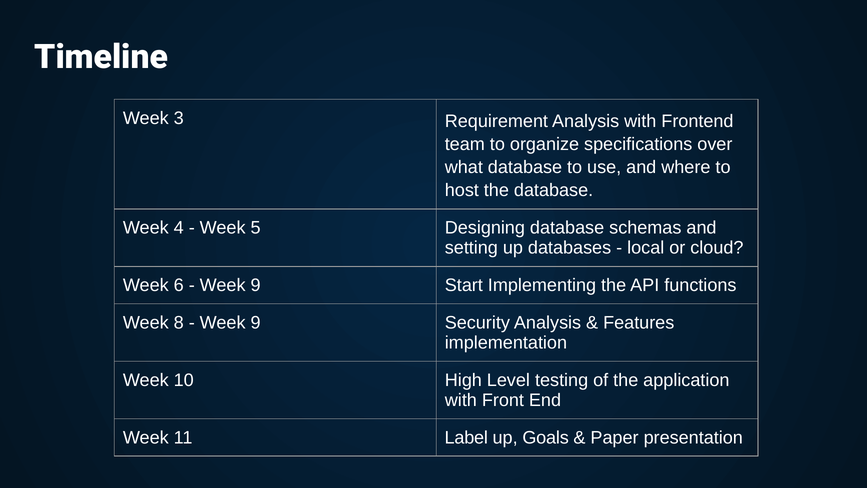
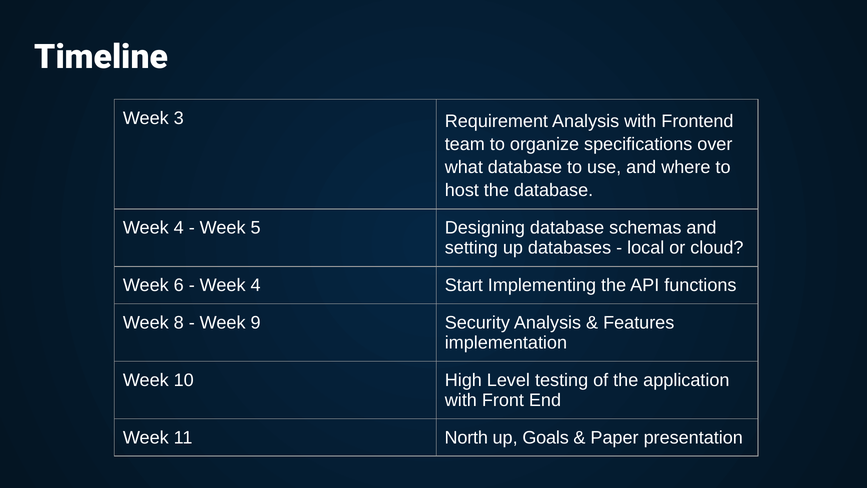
9 at (256, 285): 9 -> 4
Label: Label -> North
